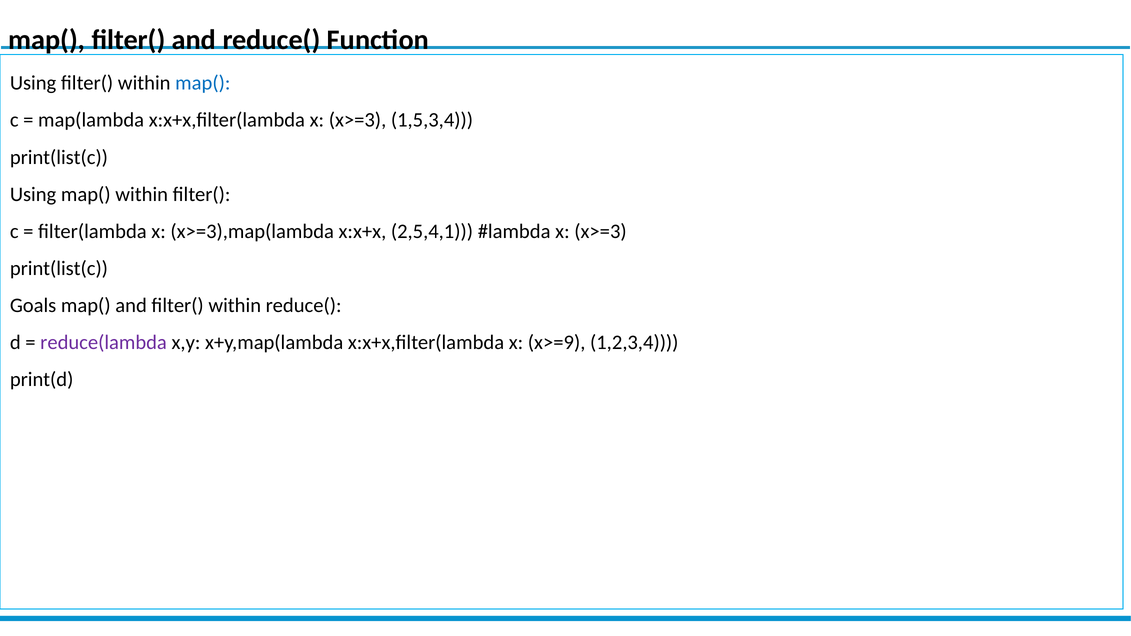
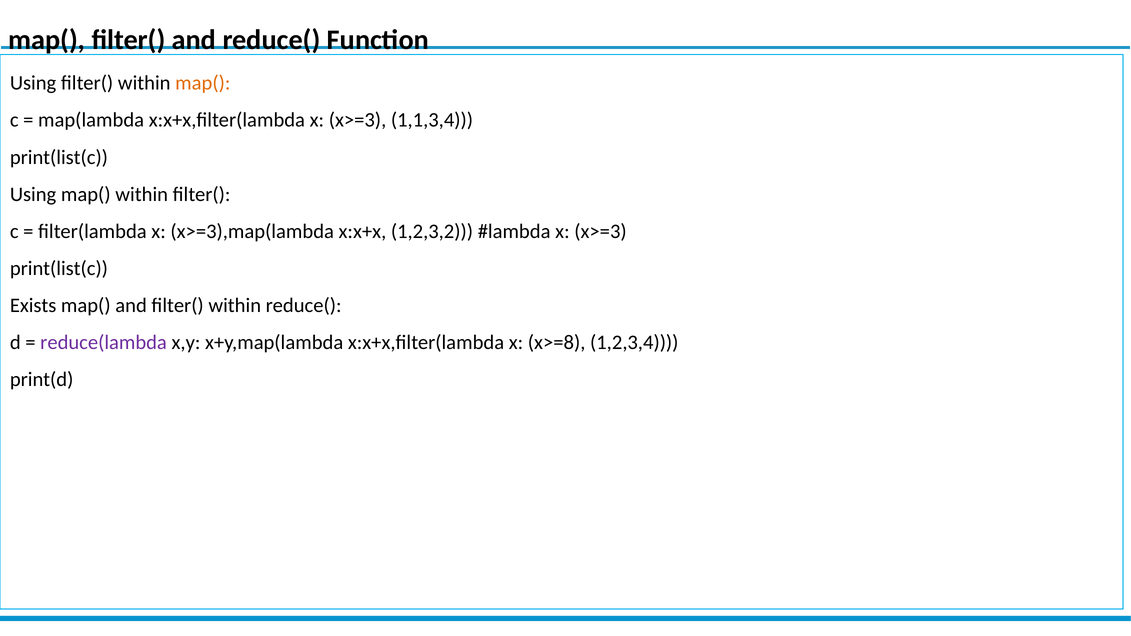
map( at (203, 83) colour: blue -> orange
1,5,3,4: 1,5,3,4 -> 1,1,3,4
2,5,4,1: 2,5,4,1 -> 1,2,3,2
Goals: Goals -> Exists
x>=9: x>=9 -> x>=8
